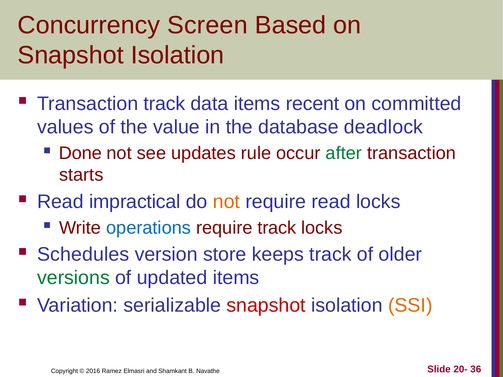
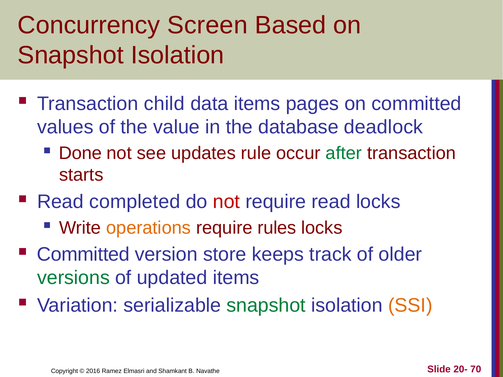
Transaction track: track -> child
recent: recent -> pages
impractical: impractical -> completed
not at (226, 202) colour: orange -> red
operations colour: blue -> orange
require track: track -> rules
Schedules at (83, 255): Schedules -> Committed
snapshot at (266, 305) colour: red -> green
36: 36 -> 70
